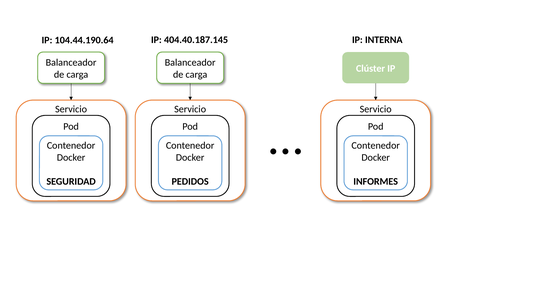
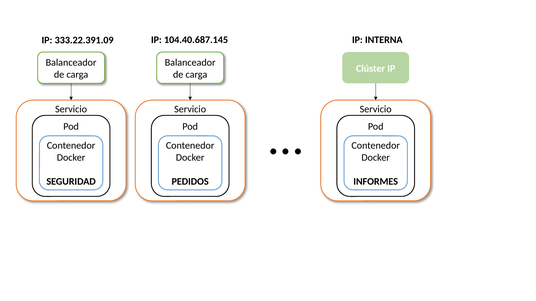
104.44.190.64: 104.44.190.64 -> 333.22.391.09
404.40.187.145: 404.40.187.145 -> 104.40.687.145
